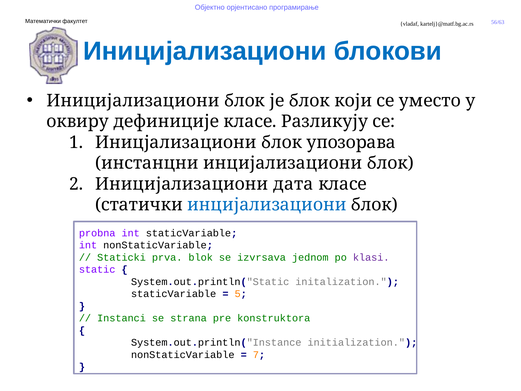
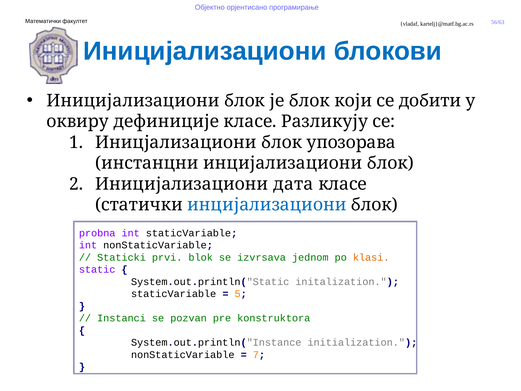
уместо: уместо -> добити
prva: prva -> prvi
klasi colour: purple -> orange
strana: strana -> pozvan
